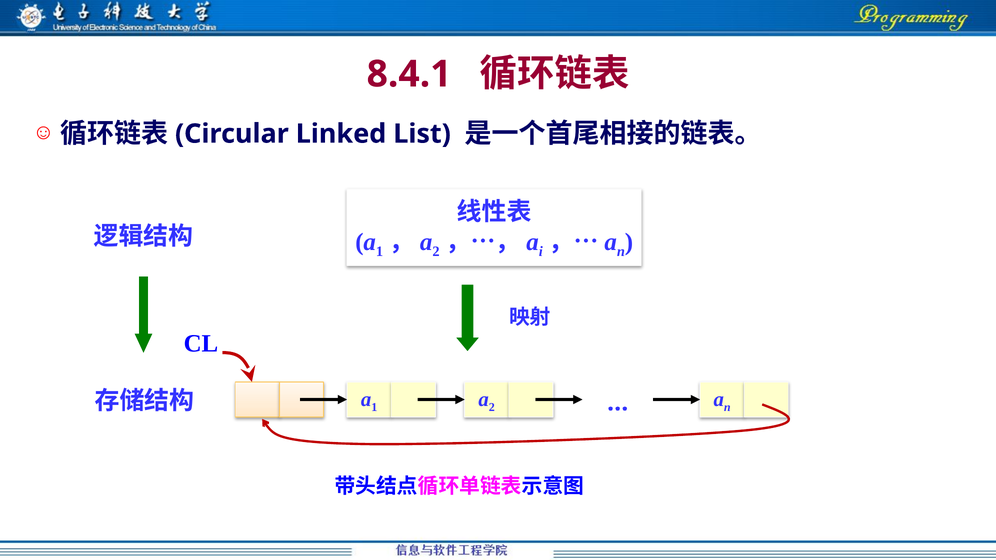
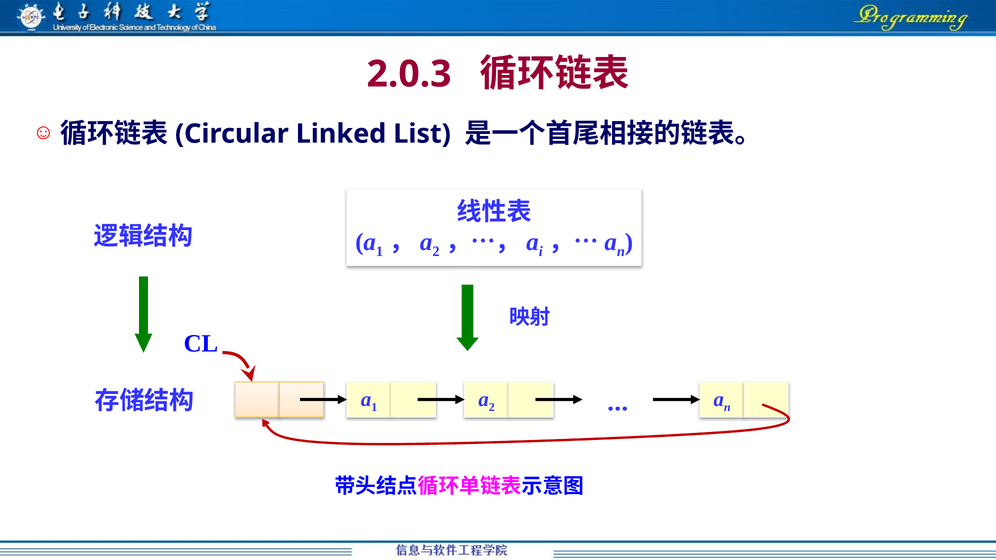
8.4.1: 8.4.1 -> 2.0.3
